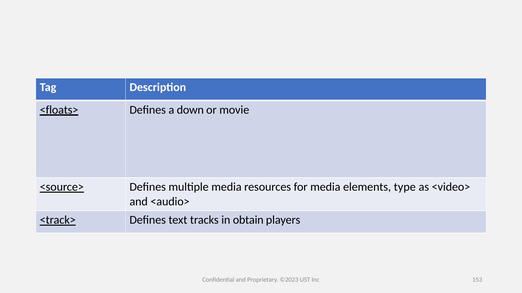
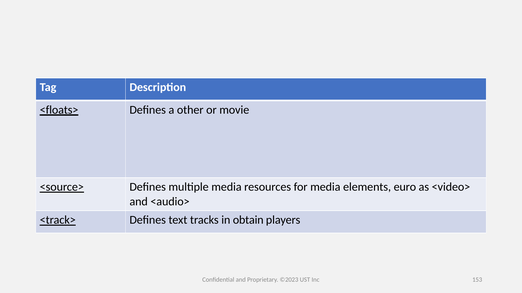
down: down -> other
type: type -> euro
